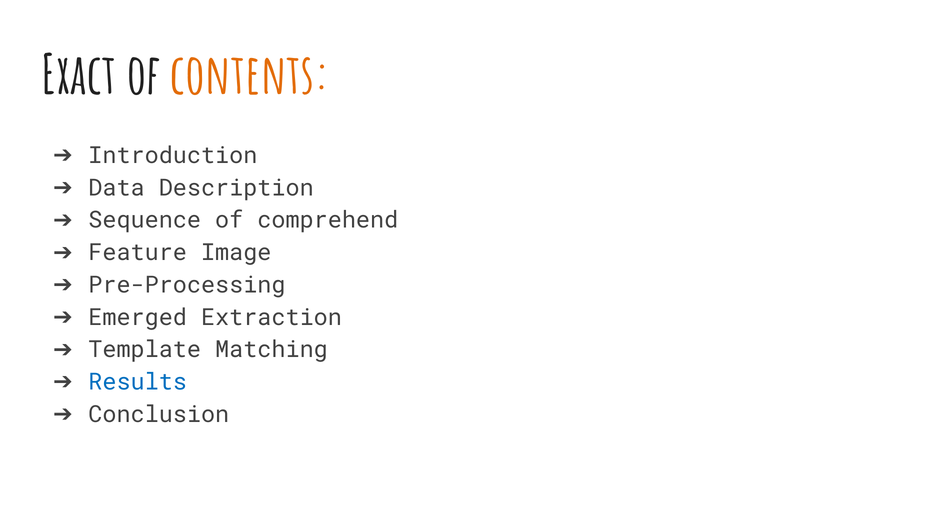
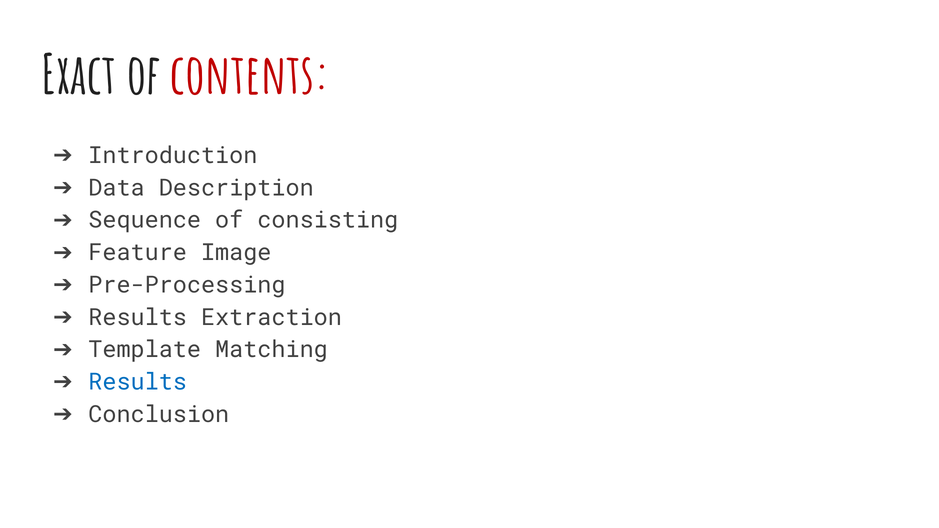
contents colour: orange -> red
comprehend: comprehend -> consisting
Emerged at (138, 317): Emerged -> Results
